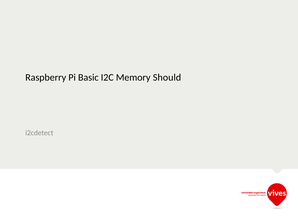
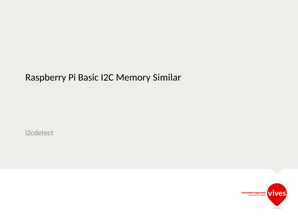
Should: Should -> Similar
